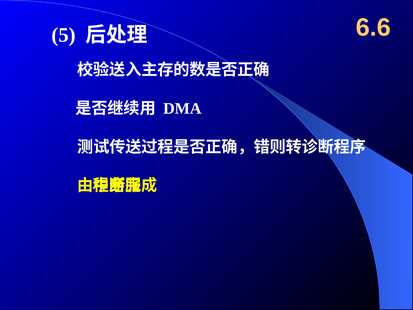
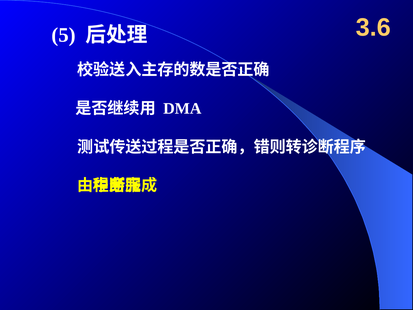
6.6: 6.6 -> 3.6
